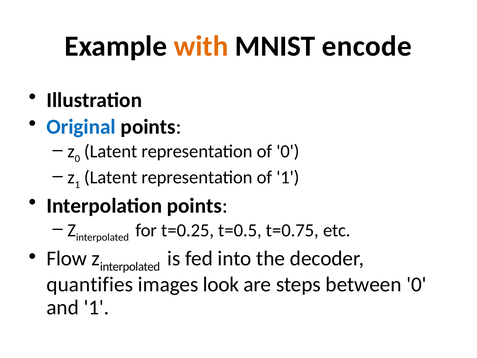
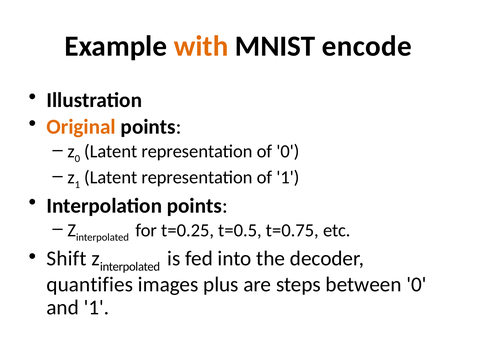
Original colour: blue -> orange
Flow: Flow -> Shift
look: look -> plus
